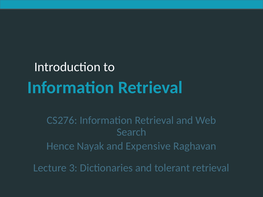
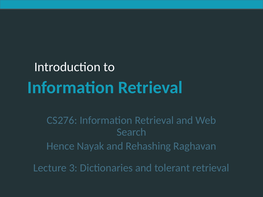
Expensive: Expensive -> Rehashing
